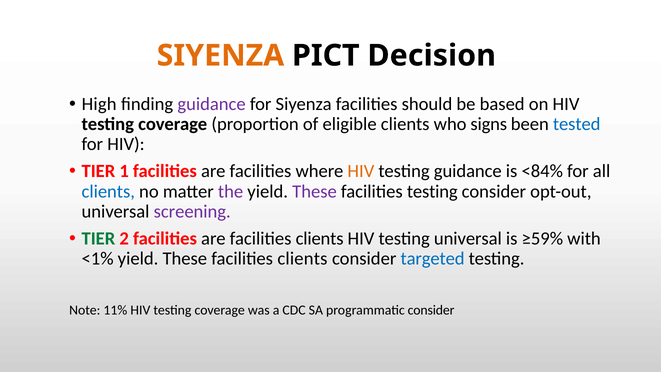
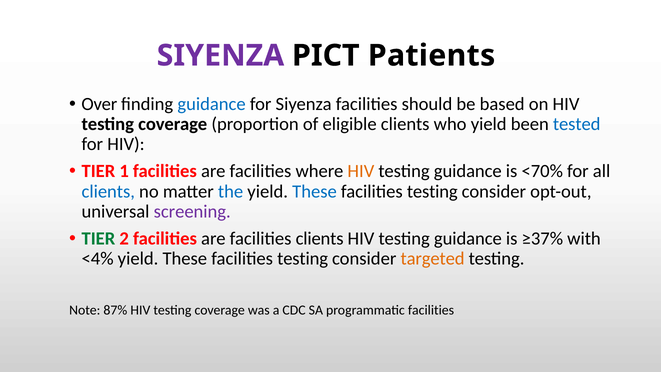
SIYENZA at (220, 56) colour: orange -> purple
Decision: Decision -> Patients
High: High -> Over
guidance at (212, 104) colour: purple -> blue
who signs: signs -> yield
<84%: <84% -> <70%
the colour: purple -> blue
These at (314, 191) colour: purple -> blue
universal at (468, 238): universal -> guidance
≥59%: ≥59% -> ≥37%
<1%: <1% -> <4%
clients at (302, 258): clients -> testing
targeted colour: blue -> orange
11%: 11% -> 87%
programmatic consider: consider -> facilities
